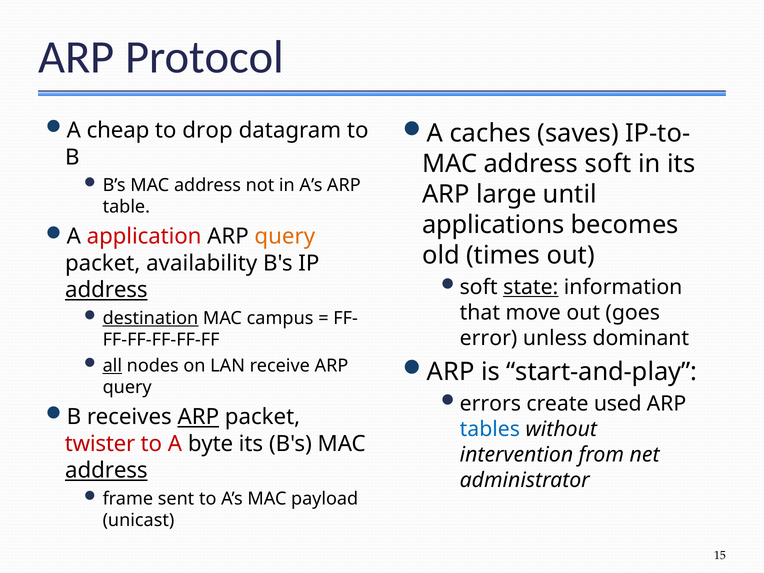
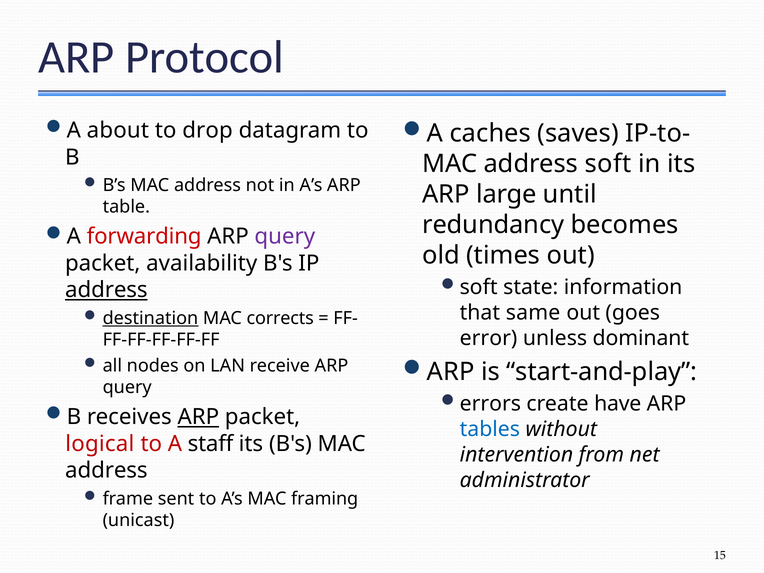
cheap: cheap -> about
applications: applications -> redundancy
application: application -> forwarding
query at (285, 237) colour: orange -> purple
state underline: present -> none
move: move -> same
campus: campus -> corrects
all underline: present -> none
used: used -> have
twister: twister -> logical
byte: byte -> staff
address at (106, 471) underline: present -> none
payload: payload -> framing
